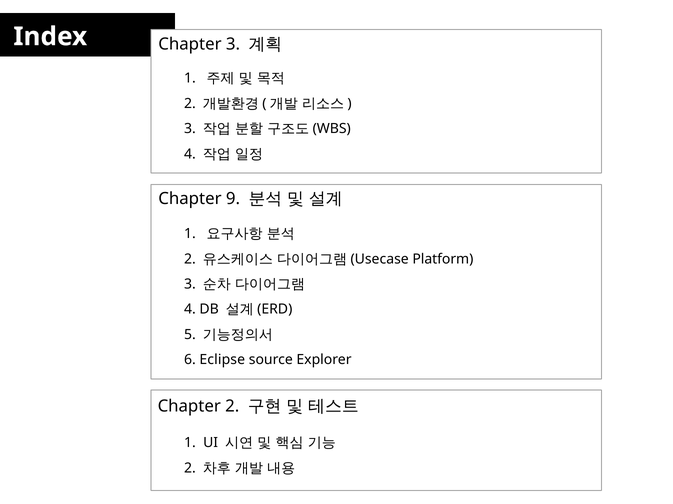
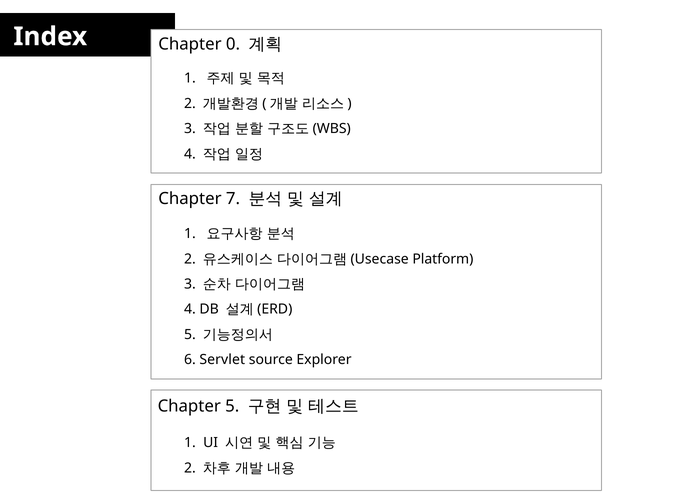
Chapter 3: 3 -> 0
9: 9 -> 7
Eclipse: Eclipse -> Servlet
Chapter 2: 2 -> 5
